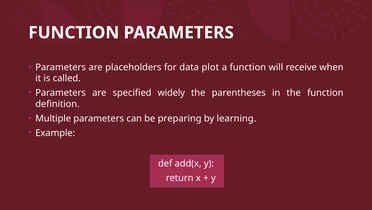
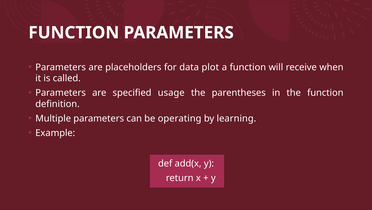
widely: widely -> usage
preparing: preparing -> operating
